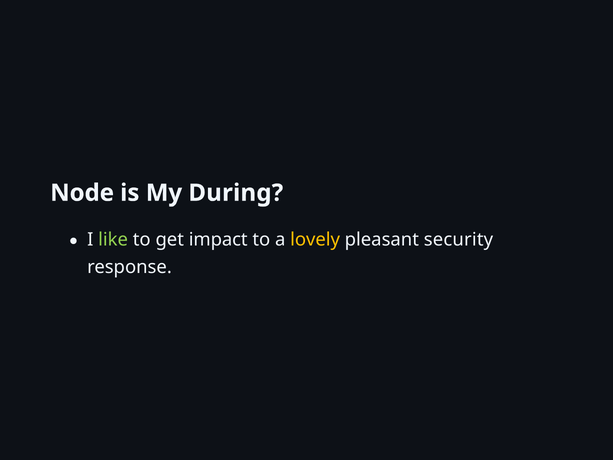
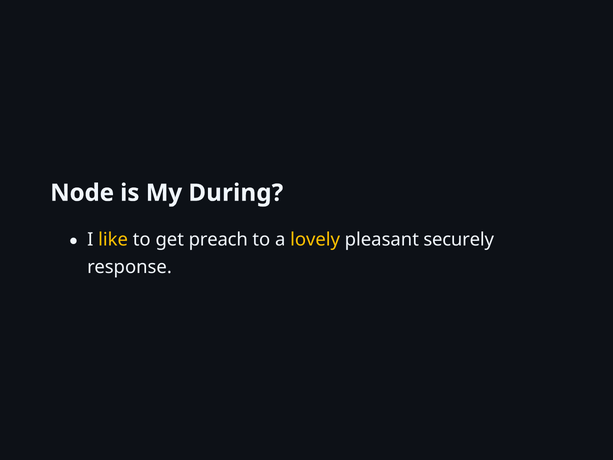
like colour: light green -> yellow
impact: impact -> preach
security: security -> securely
